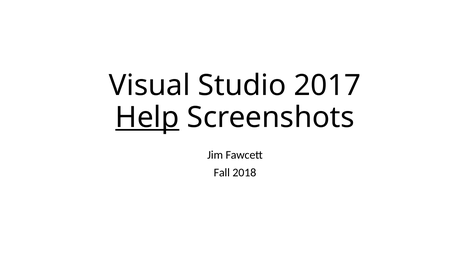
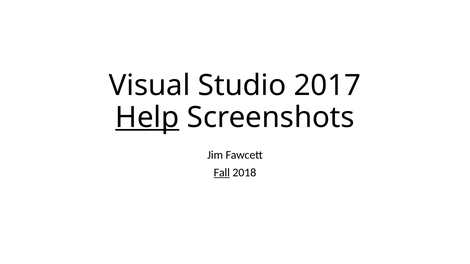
Fall underline: none -> present
